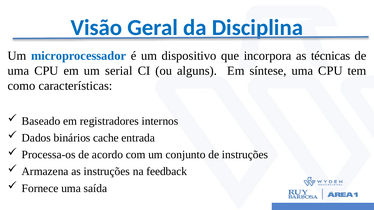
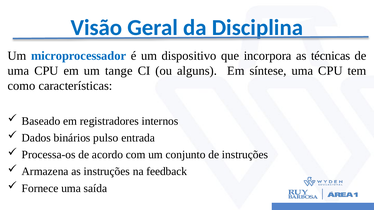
serial: serial -> tange
cache: cache -> pulso
